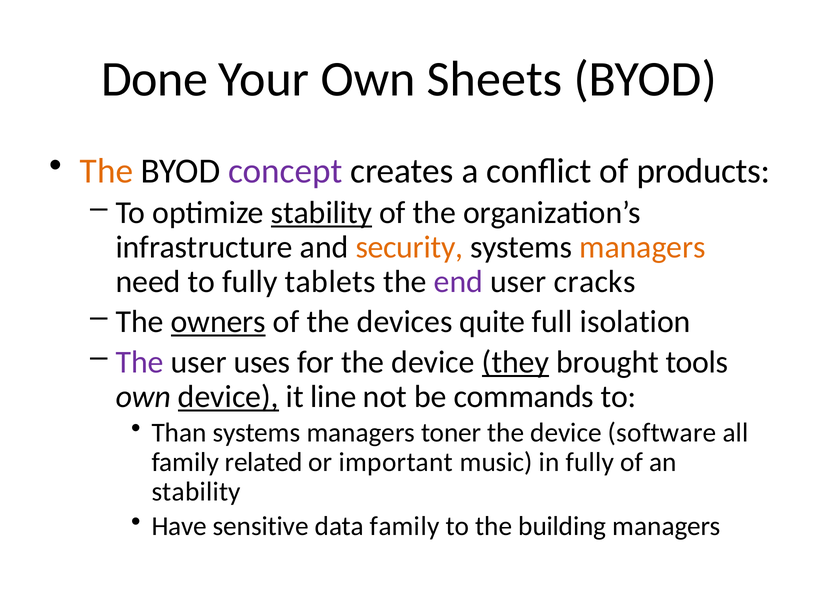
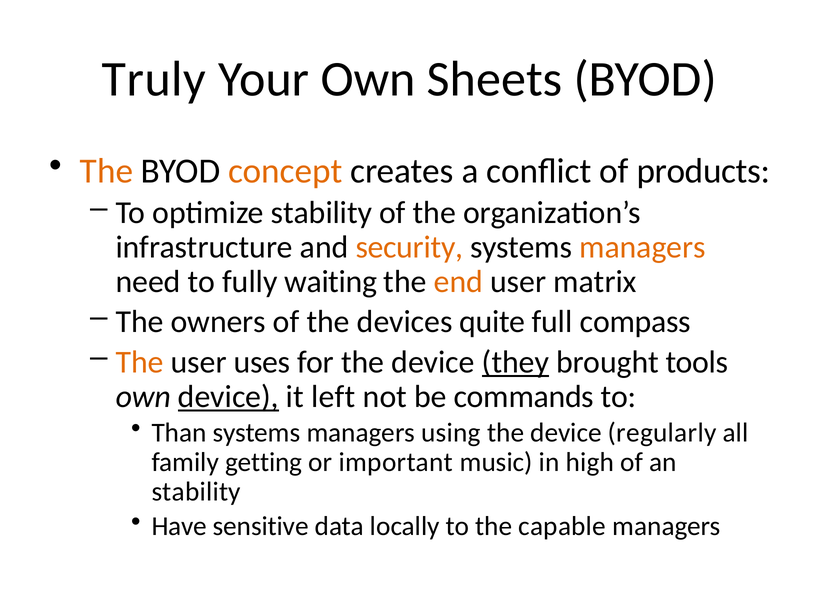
Done: Done -> Truly
concept colour: purple -> orange
stability at (321, 213) underline: present -> none
tablets: tablets -> waiting
end colour: purple -> orange
cracks: cracks -> matrix
owners underline: present -> none
isolation: isolation -> compass
The at (140, 362) colour: purple -> orange
line: line -> left
toner: toner -> using
software: software -> regularly
related: related -> getting
in fully: fully -> high
data family: family -> locally
building: building -> capable
